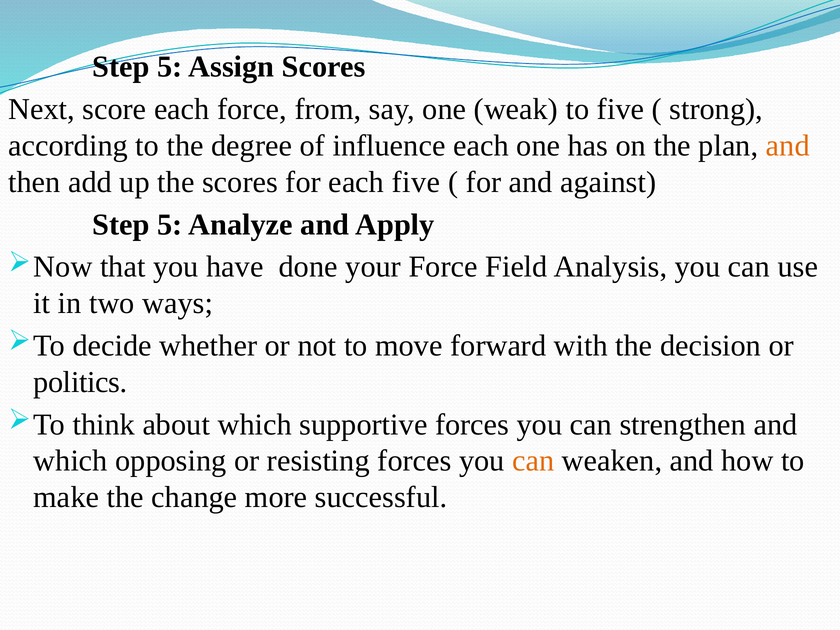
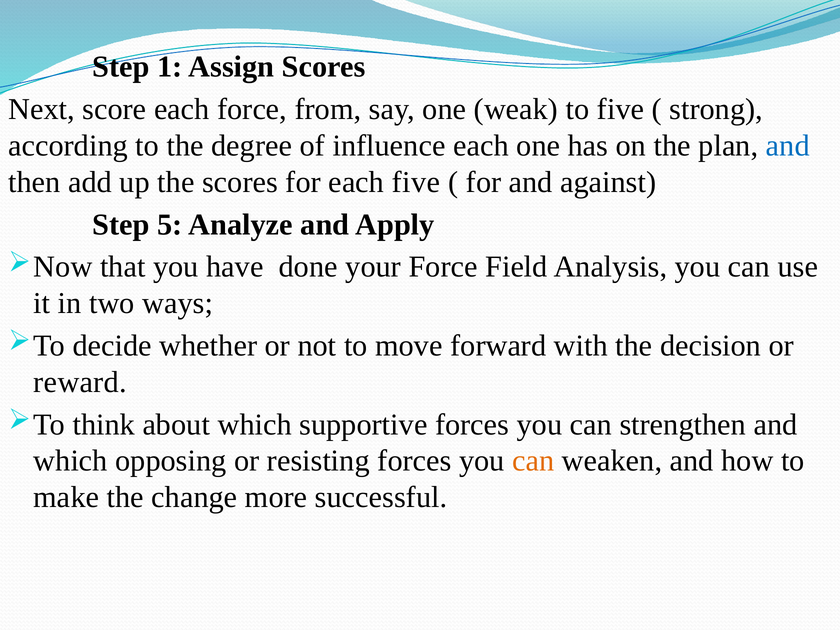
5 at (170, 67): 5 -> 1
and at (788, 146) colour: orange -> blue
politics: politics -> reward
